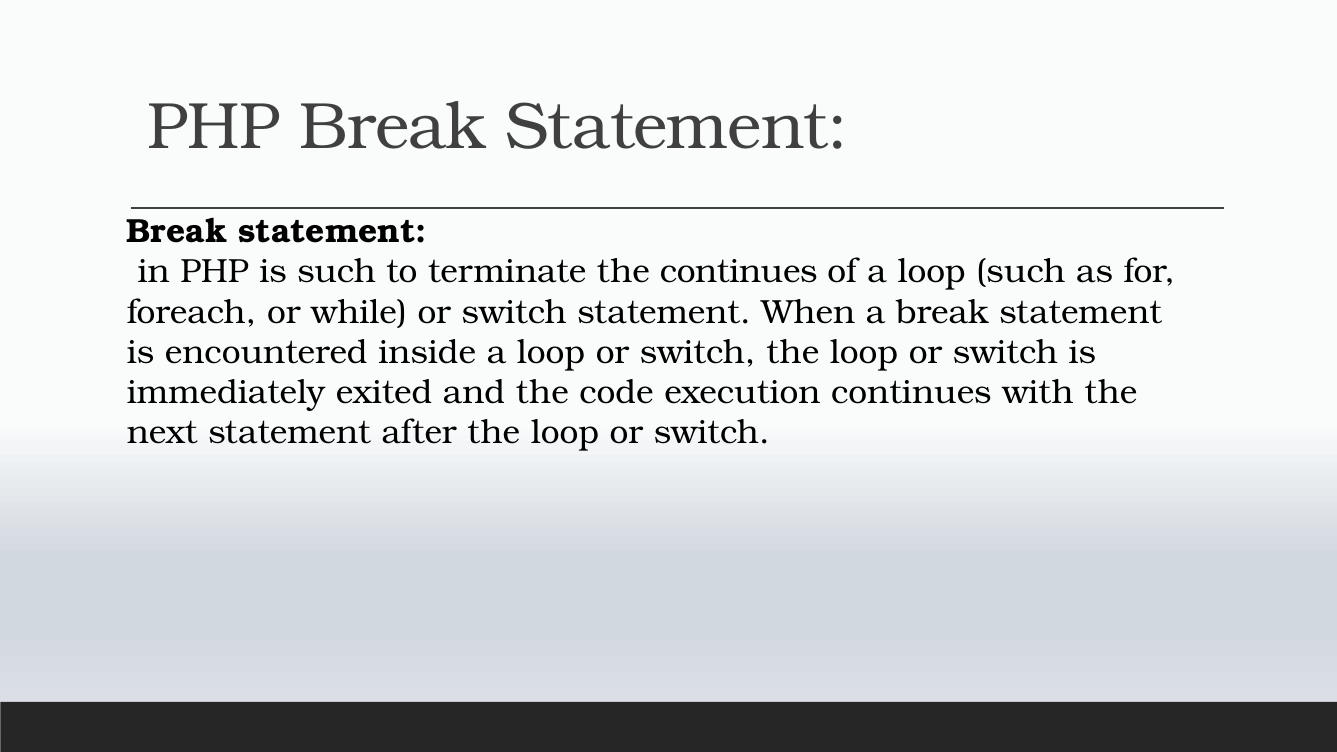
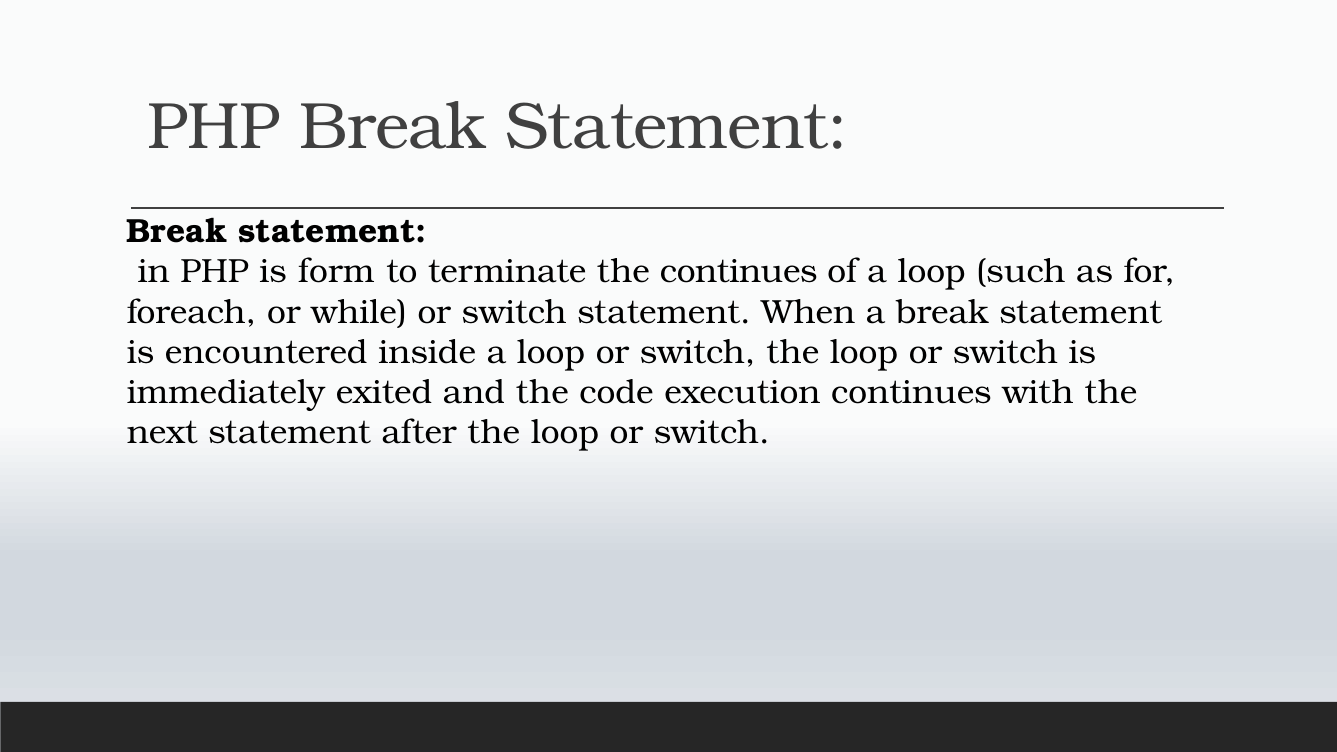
is such: such -> form
